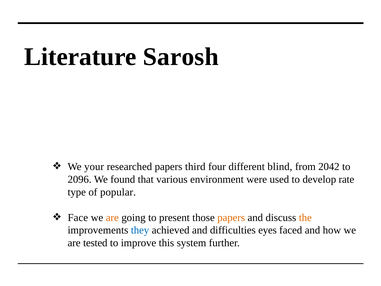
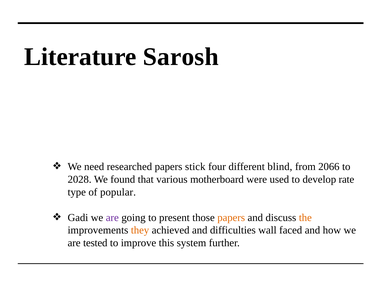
your: your -> need
third: third -> stick
2042: 2042 -> 2066
2096: 2096 -> 2028
environment: environment -> motherboard
Face: Face -> Gadi
are at (112, 217) colour: orange -> purple
they colour: blue -> orange
eyes: eyes -> wall
